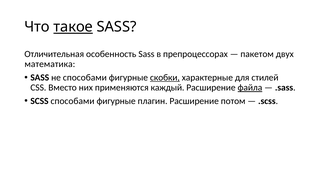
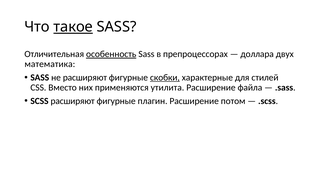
особенность underline: none -> present
пакетом: пакетом -> доллара
не способами: способами -> расширяют
каждый: каждый -> утилита
файла underline: present -> none
SCSS способами: способами -> расширяют
